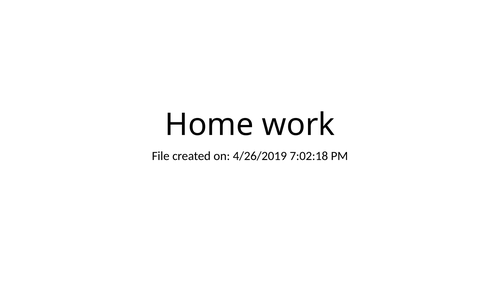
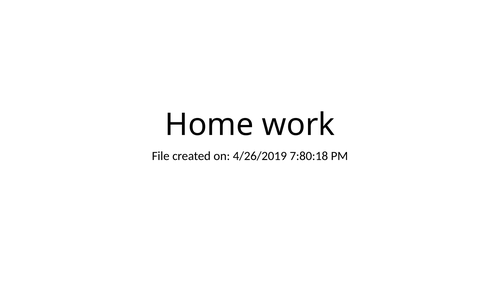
7:02:18: 7:02:18 -> 7:80:18
